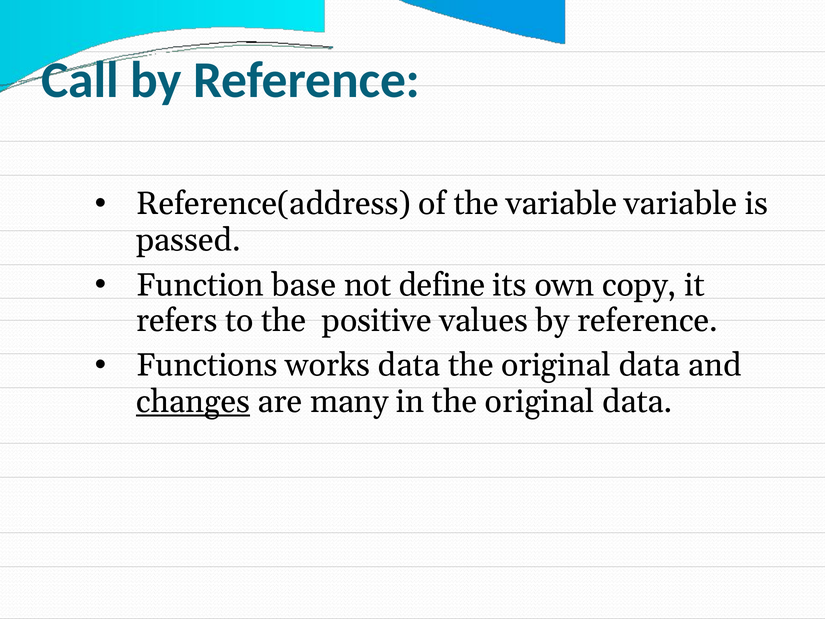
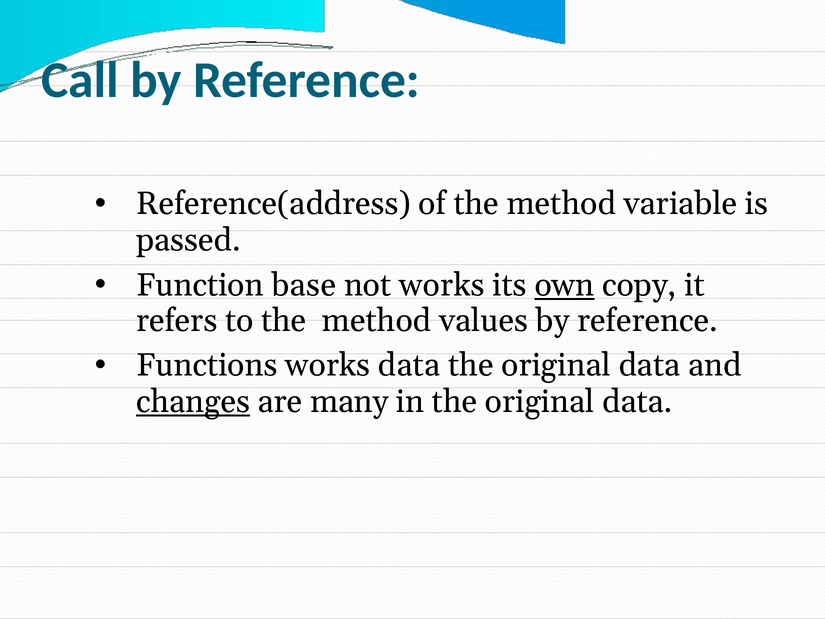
of the variable: variable -> method
not define: define -> works
own underline: none -> present
to the positive: positive -> method
